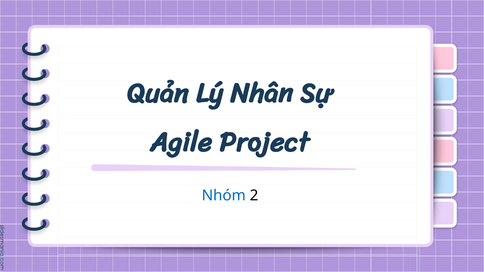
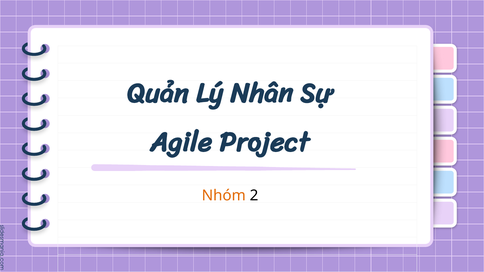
Nhóm colour: blue -> orange
